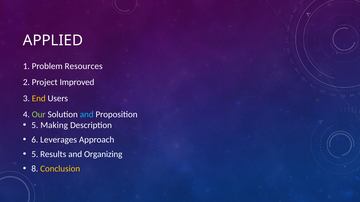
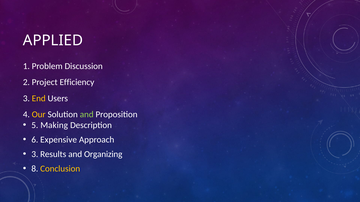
Resources: Resources -> Discussion
Improved: Improved -> Efficiency
Our colour: light green -> yellow
and at (87, 115) colour: light blue -> light green
Leverages: Leverages -> Expensive
5 at (35, 155): 5 -> 3
